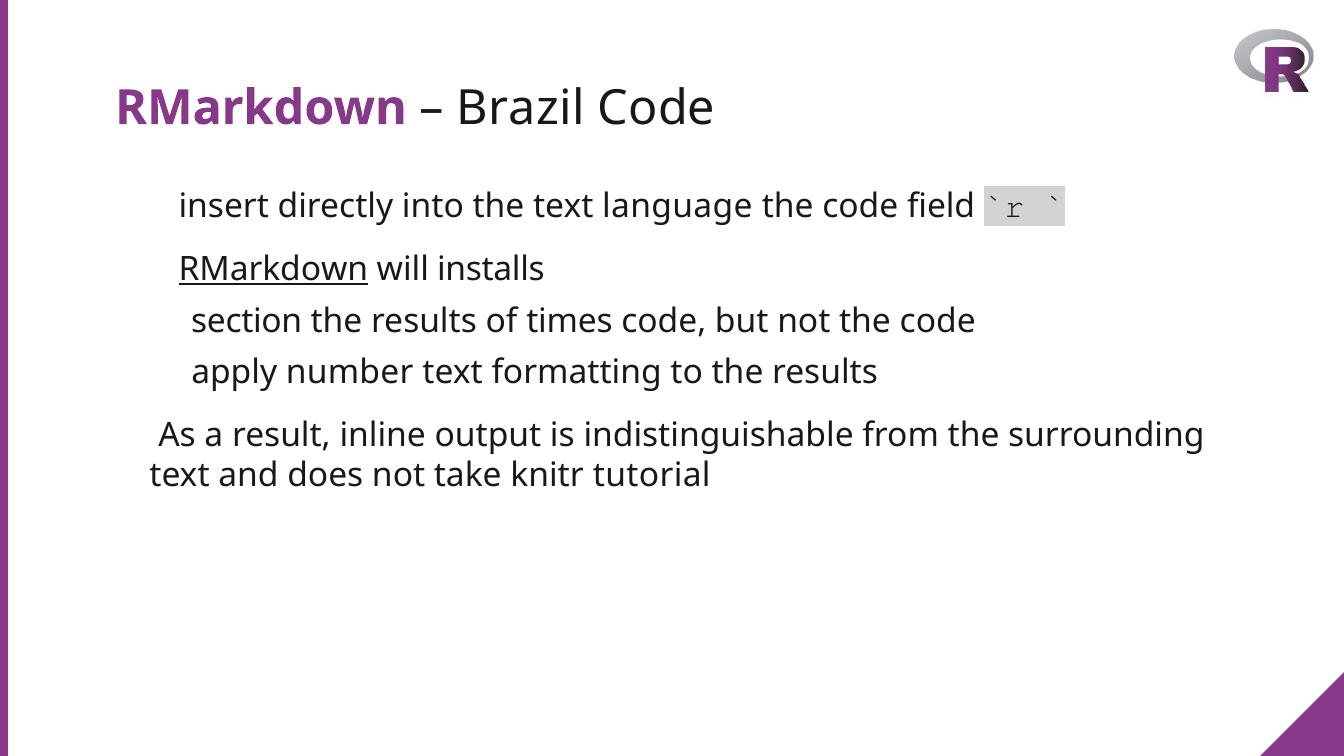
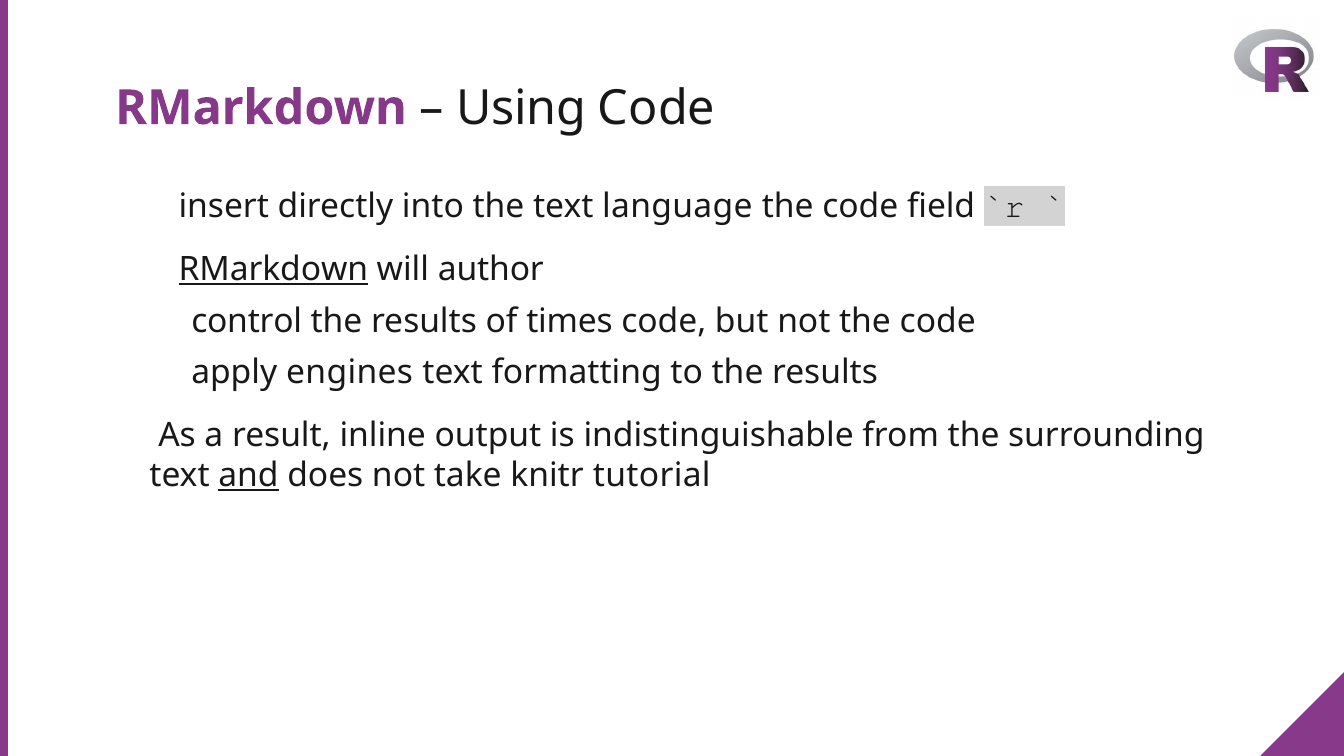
Brazil: Brazil -> Using
installs: installs -> author
section: section -> control
number: number -> engines
and underline: none -> present
